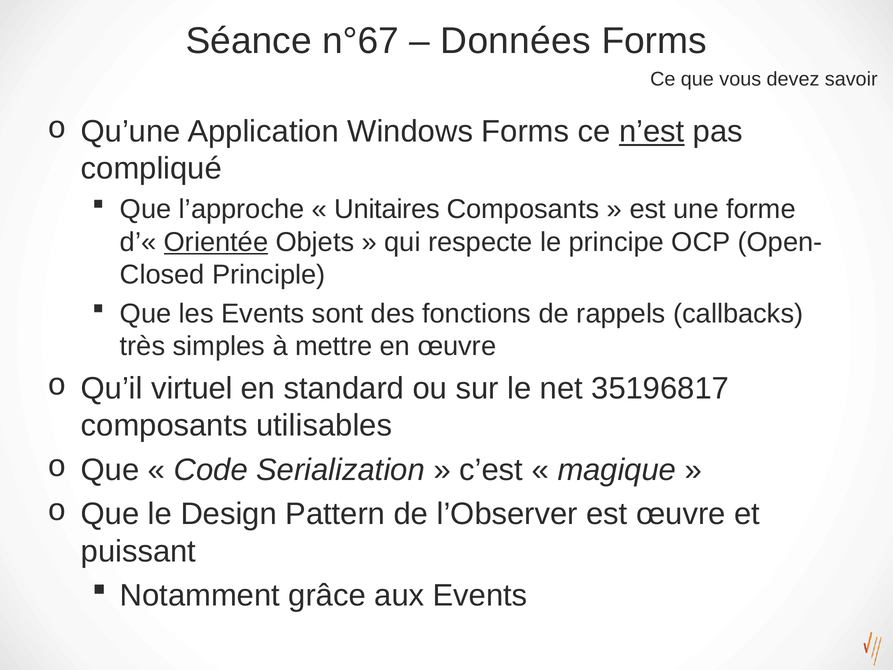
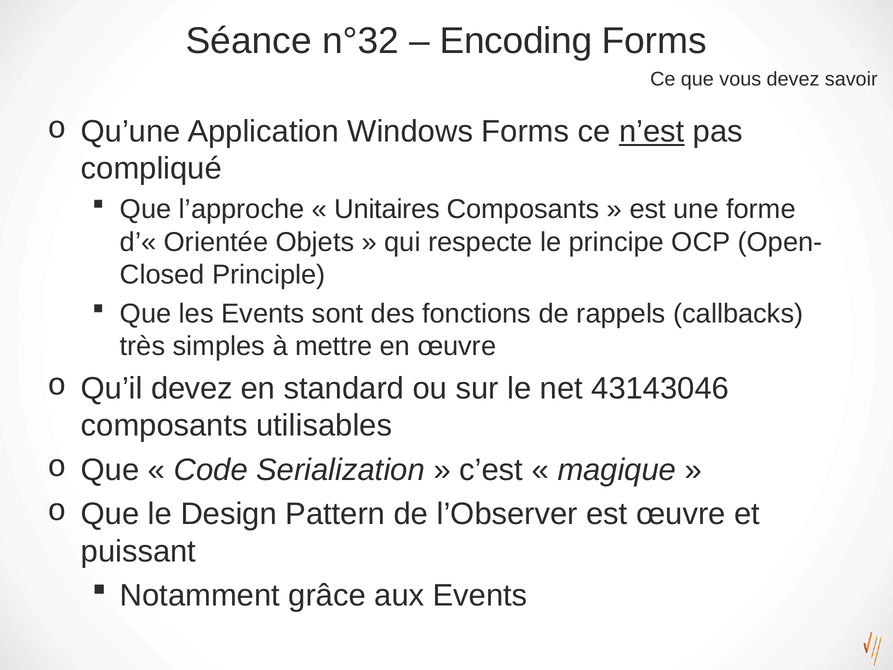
n°67: n°67 -> n°32
Données: Données -> Encoding
Orientée underline: present -> none
Qu’il virtuel: virtuel -> devez
35196817: 35196817 -> 43143046
